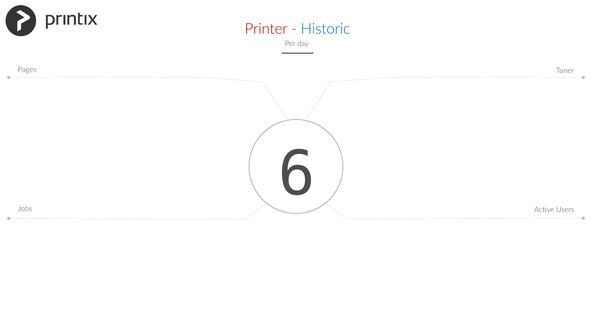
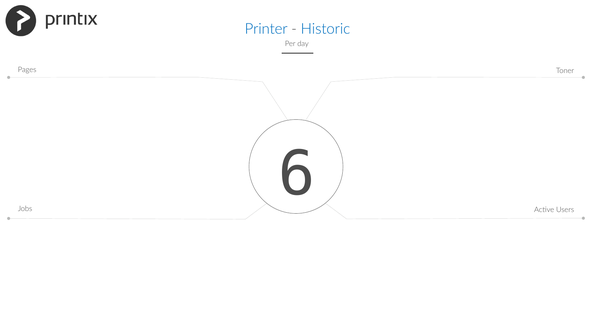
Printer colour: red -> blue
